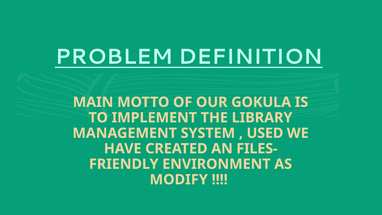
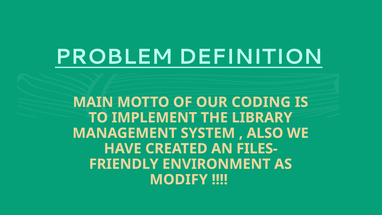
GOKULA: GOKULA -> CODING
USED: USED -> ALSO
